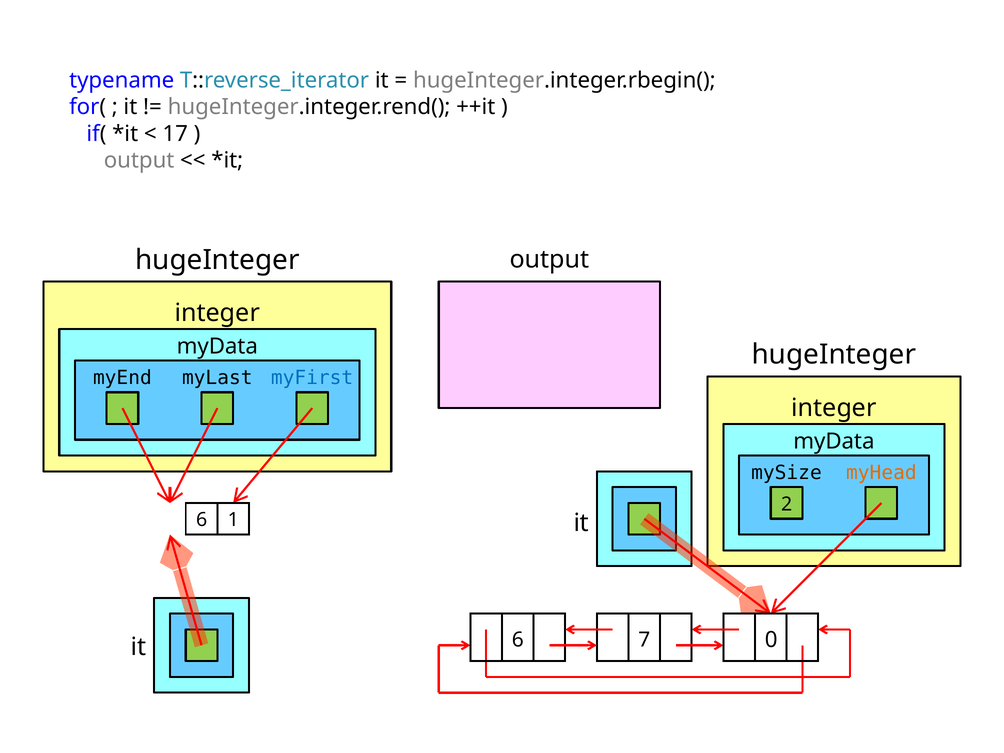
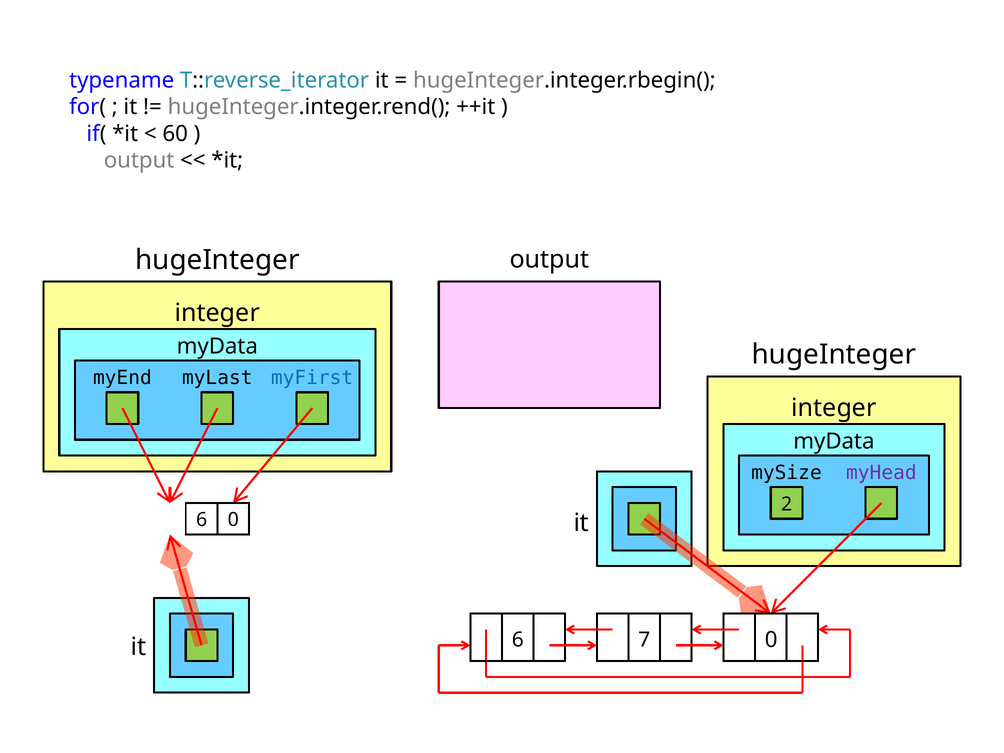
17: 17 -> 60
myHead colour: orange -> purple
6 1: 1 -> 0
